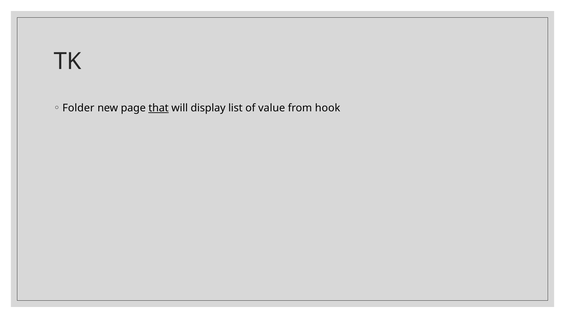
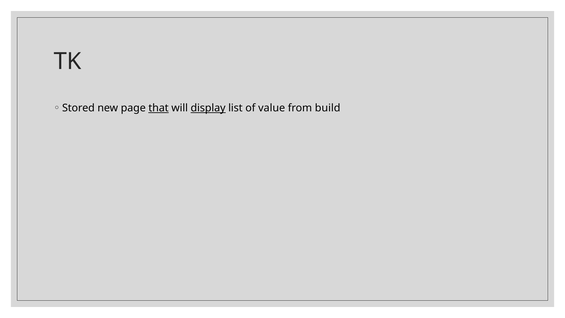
Folder: Folder -> Stored
display underline: none -> present
hook: hook -> build
